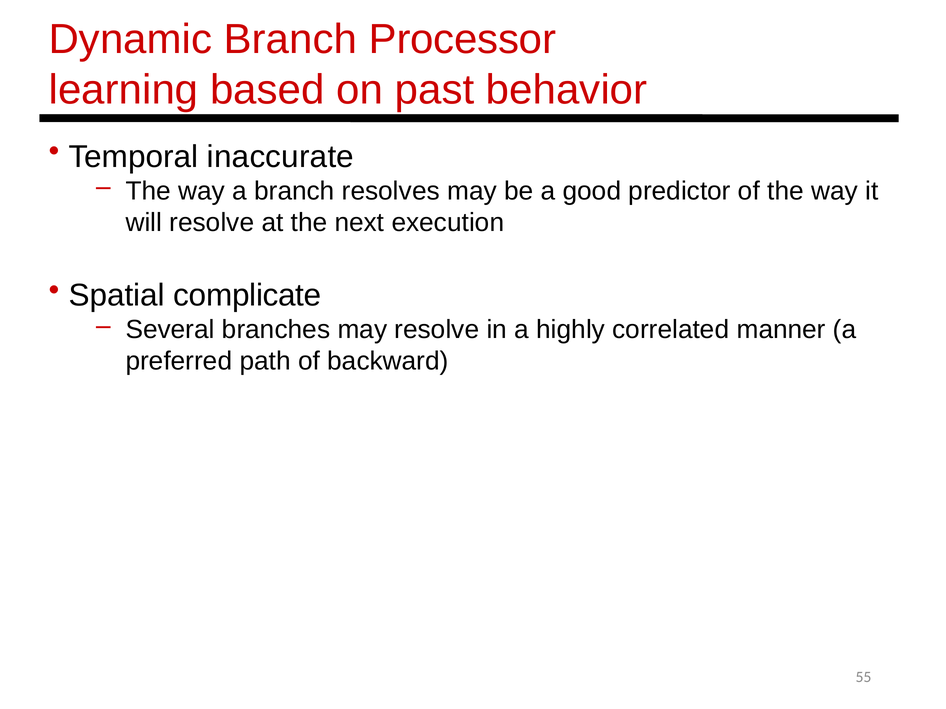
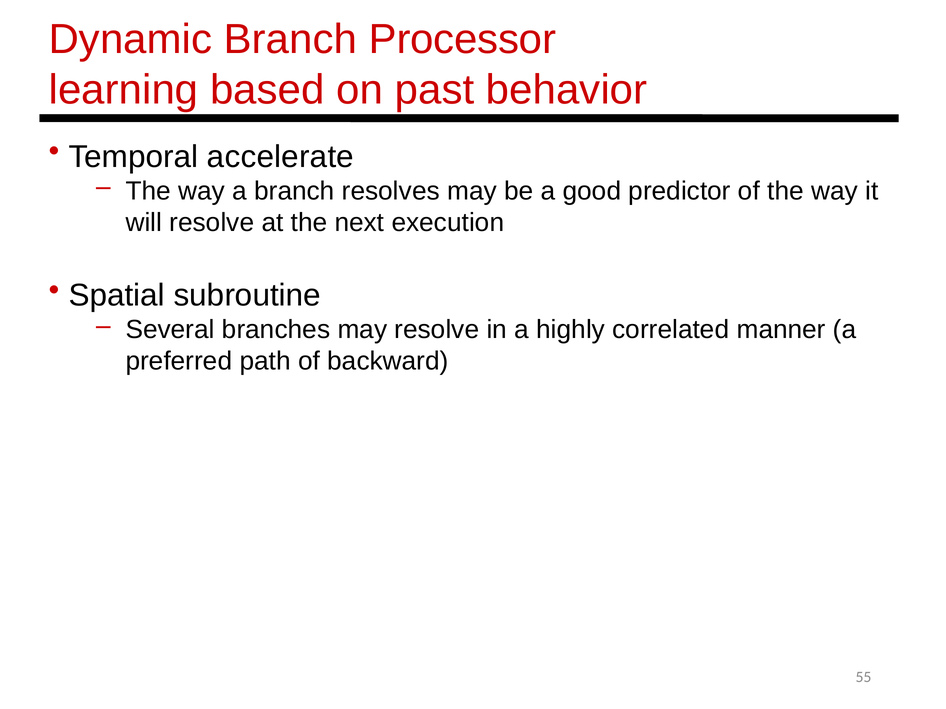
inaccurate: inaccurate -> accelerate
complicate: complicate -> subroutine
